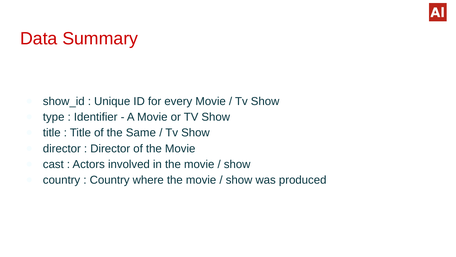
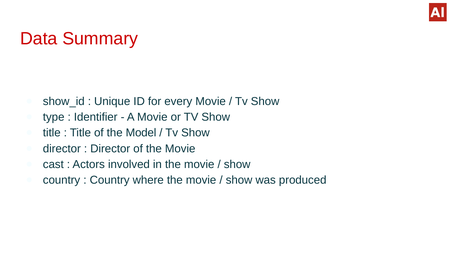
Same: Same -> Model
